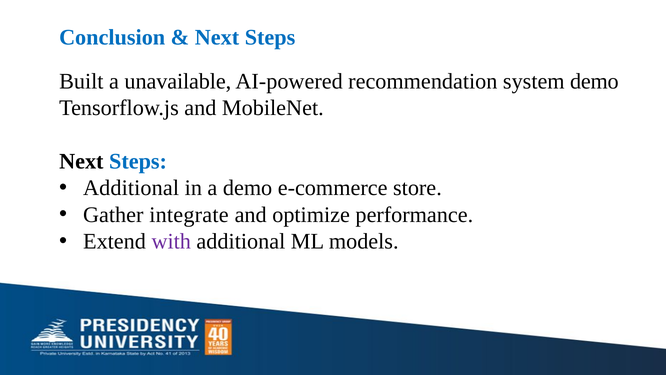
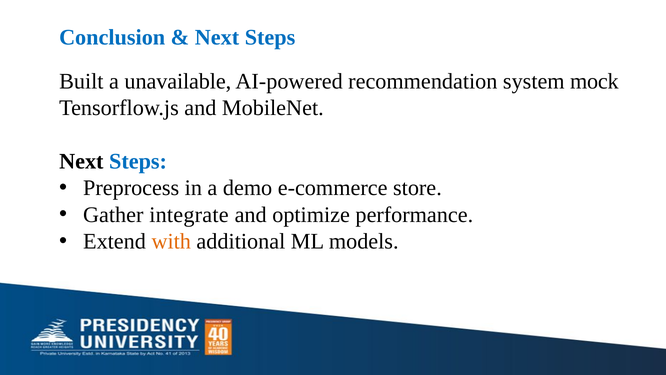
system demo: demo -> mock
Additional at (131, 188): Additional -> Preprocess
with colour: purple -> orange
